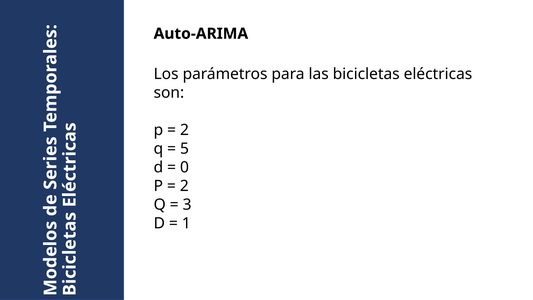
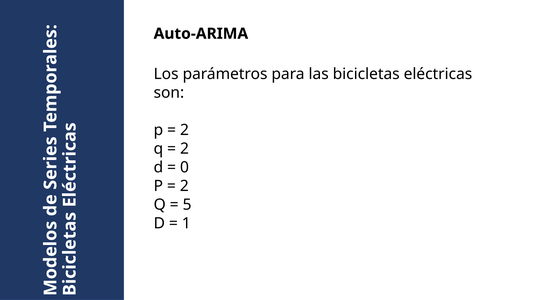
5 at (184, 149): 5 -> 2
3: 3 -> 5
